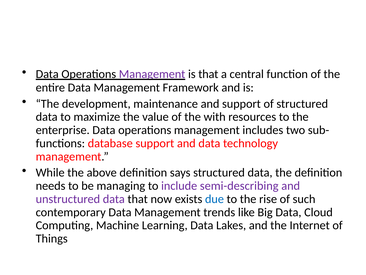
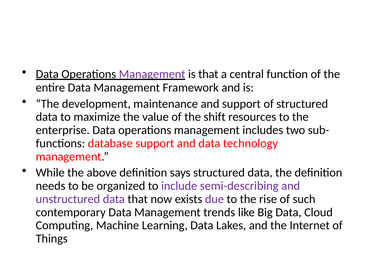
with: with -> shift
managing: managing -> organized
due colour: blue -> purple
